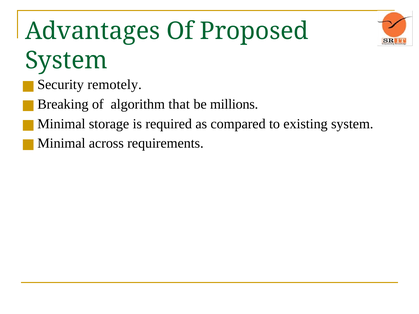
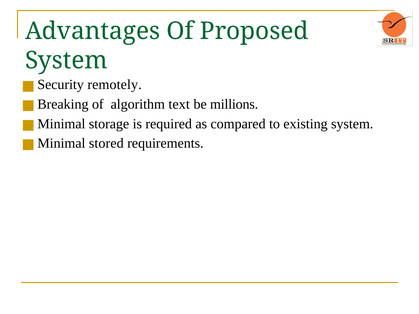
that: that -> text
across: across -> stored
